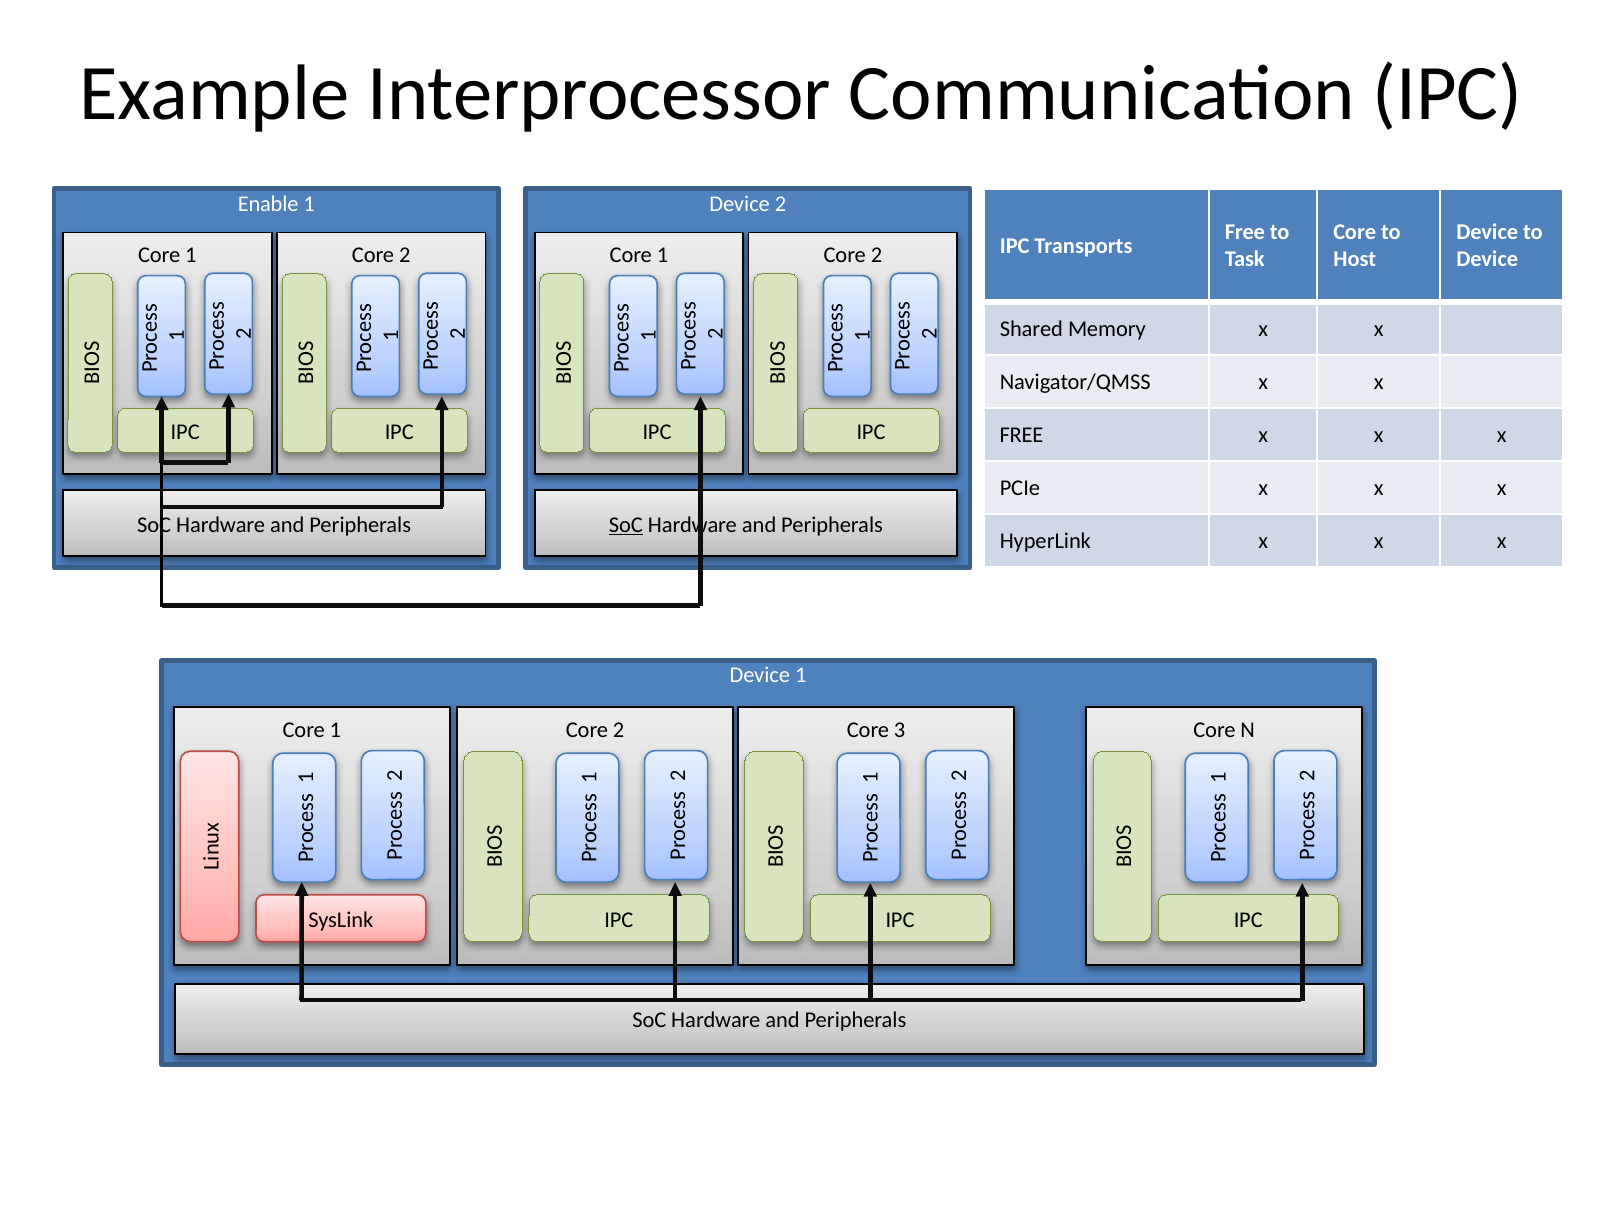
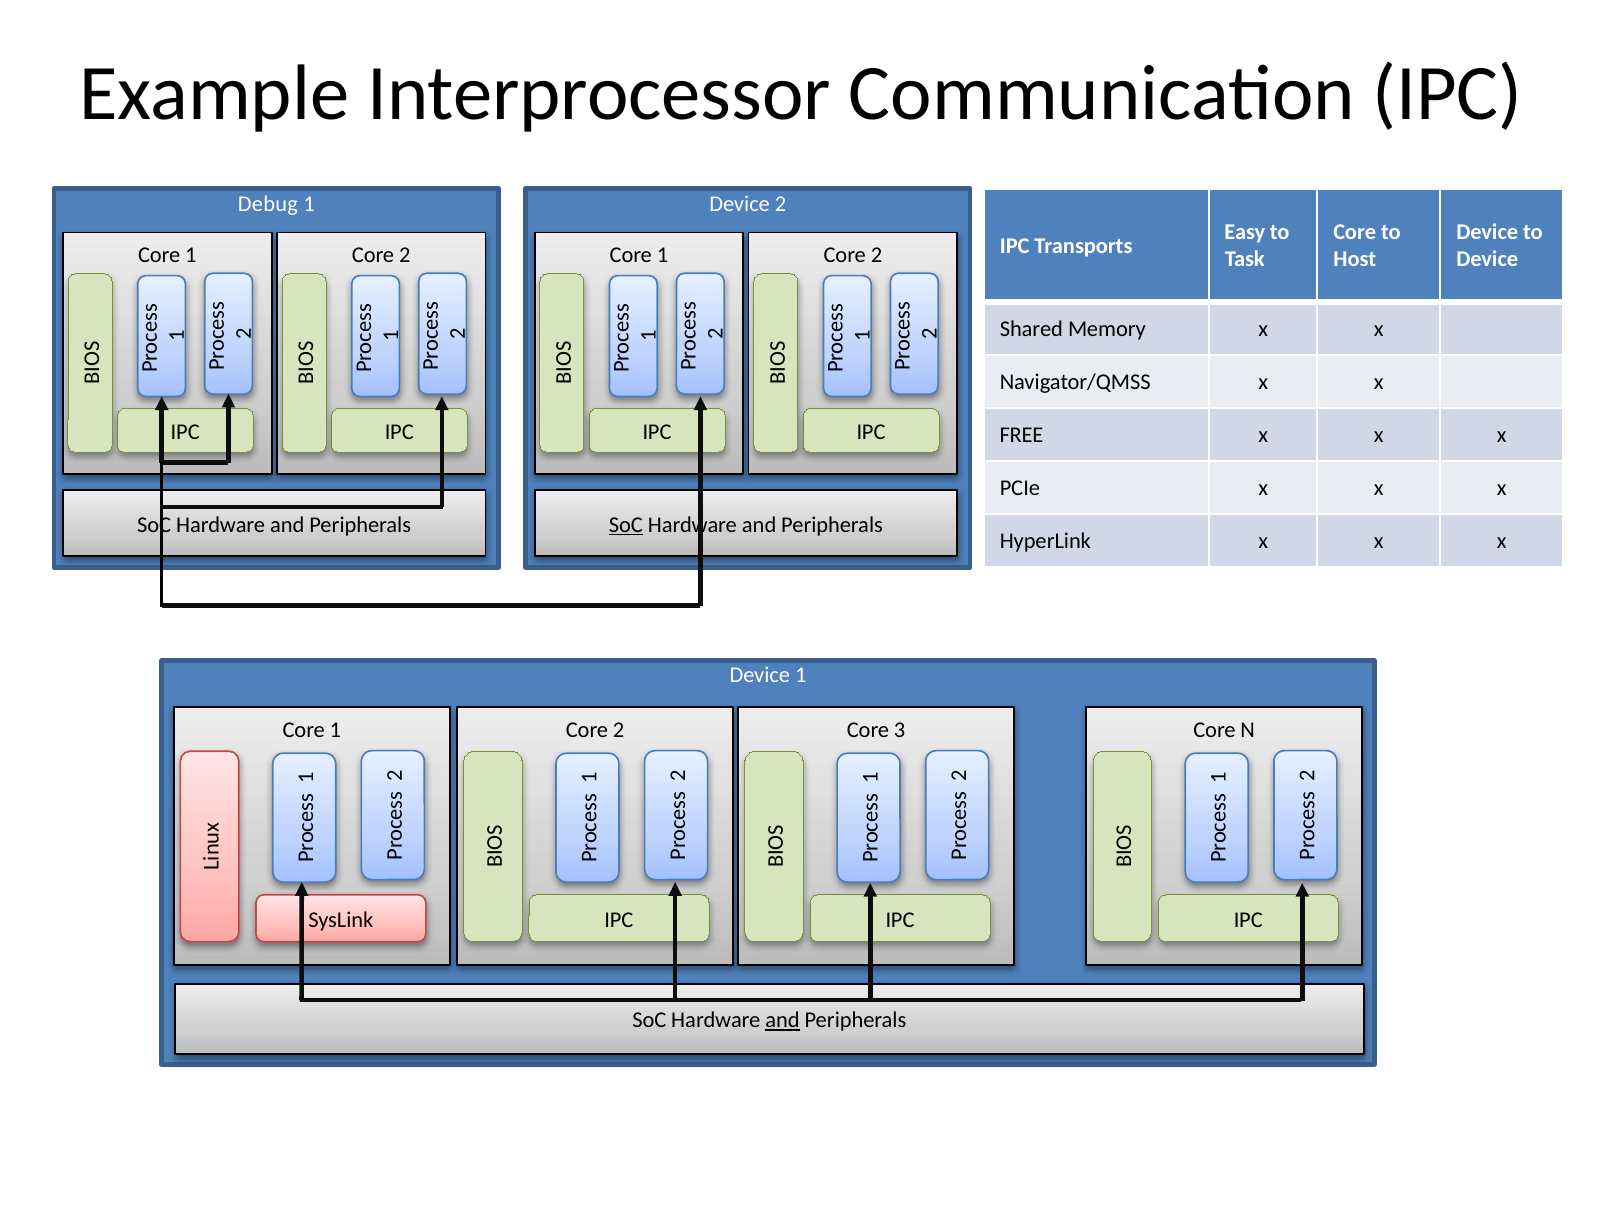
Enable: Enable -> Debug
Free at (1245, 232): Free -> Easy
and at (782, 1020) underline: none -> present
